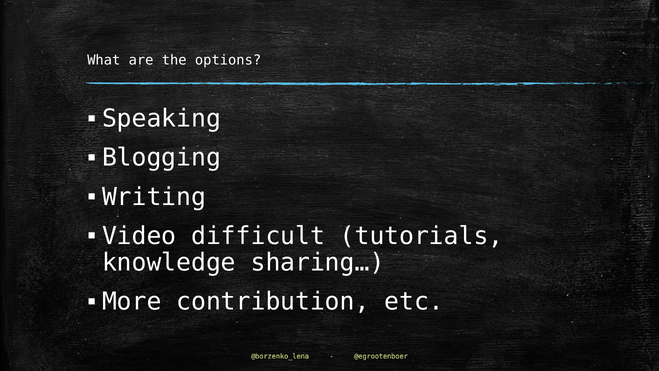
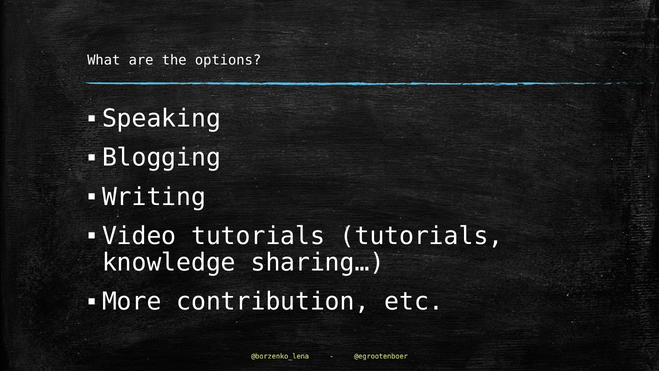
Video difficult: difficult -> tutorials
